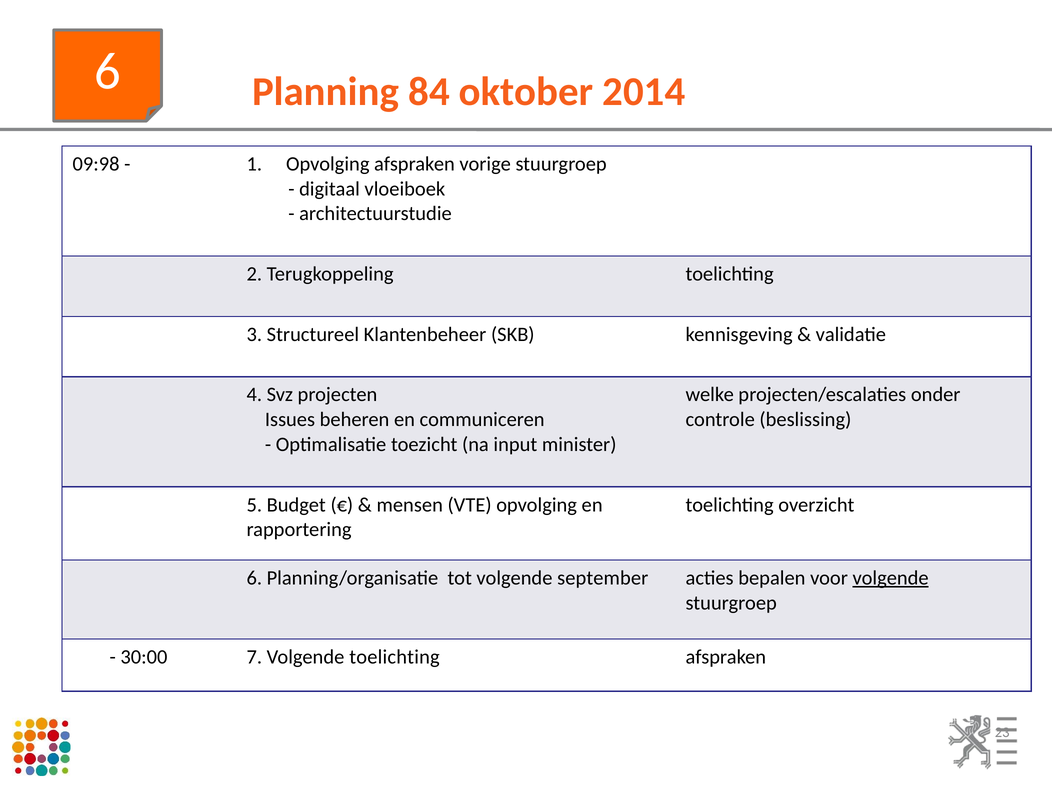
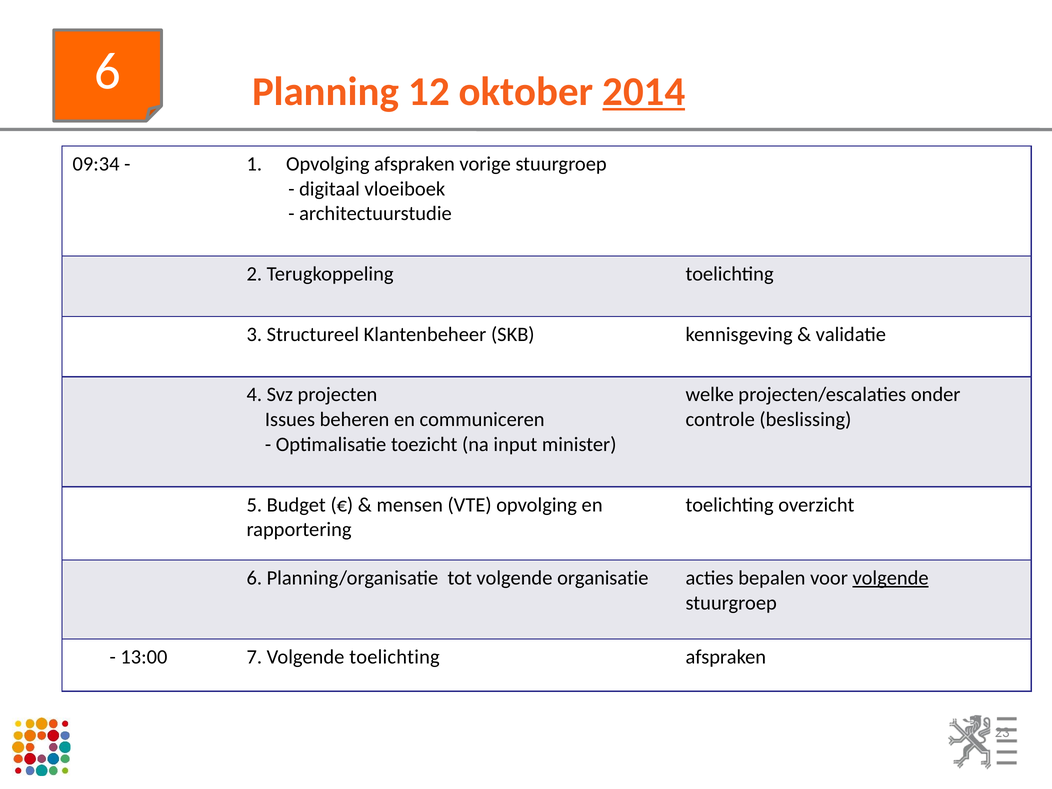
84: 84 -> 12
2014 underline: none -> present
09:98: 09:98 -> 09:34
september: september -> organisatie
30:00: 30:00 -> 13:00
